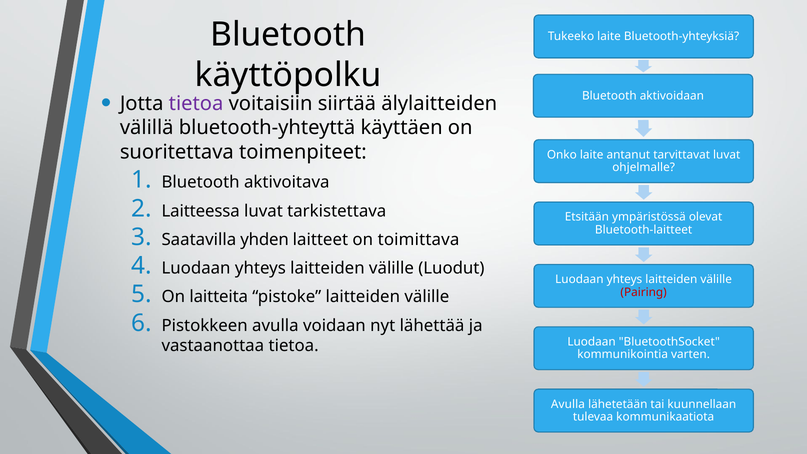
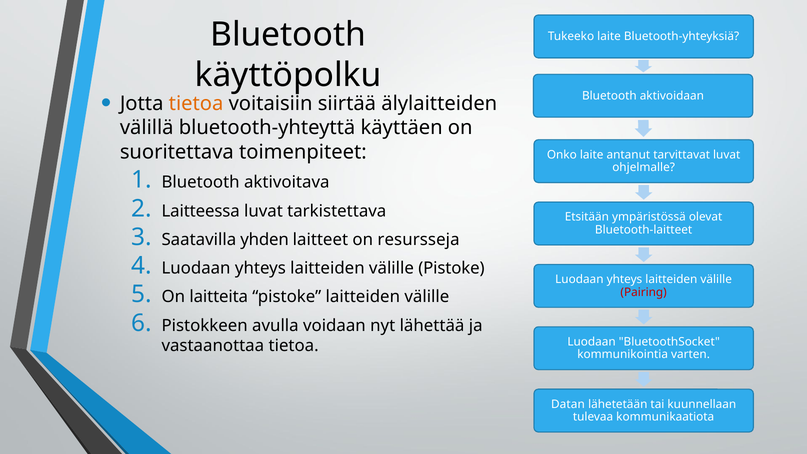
tietoa at (196, 104) colour: purple -> orange
toimittava: toimittava -> resursseja
välille Luodut: Luodut -> Pistoke
Avulla at (568, 404): Avulla -> Datan
